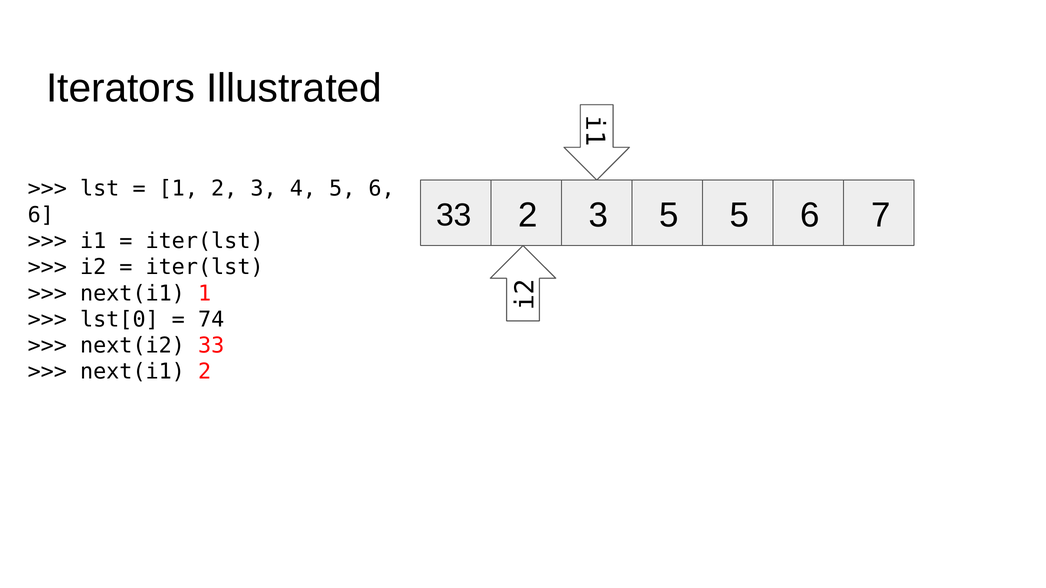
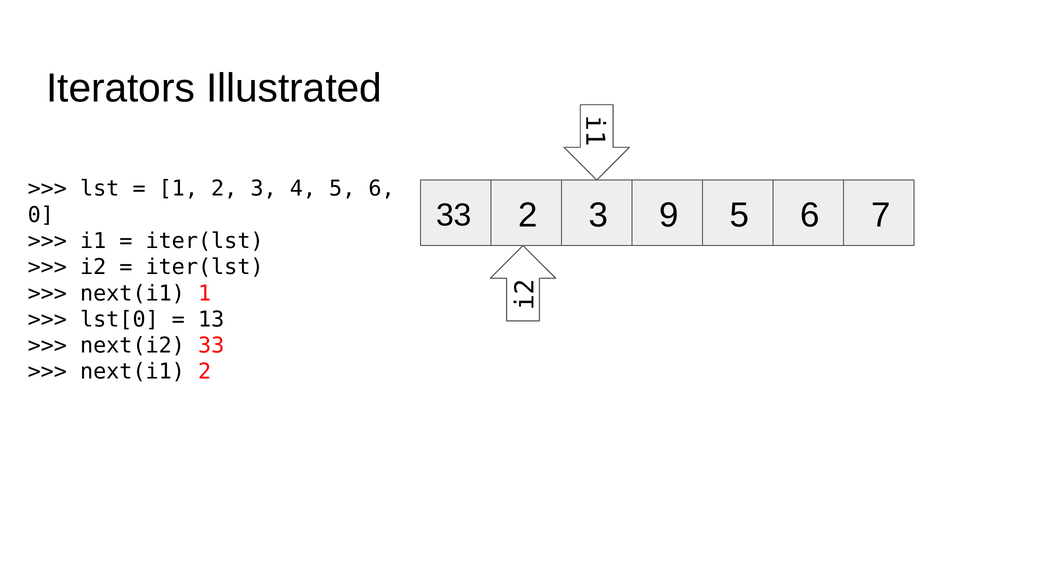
3 5: 5 -> 9
6 at (41, 215): 6 -> 0
74: 74 -> 13
